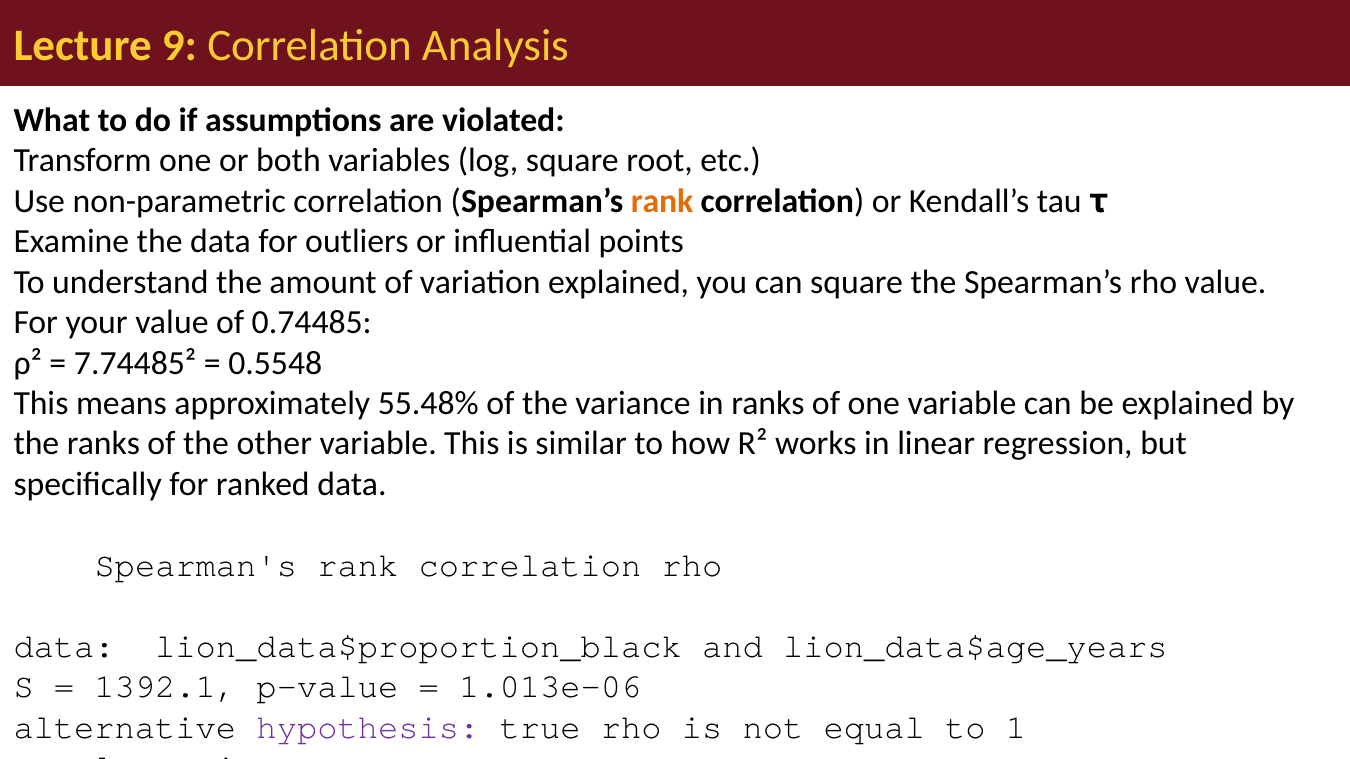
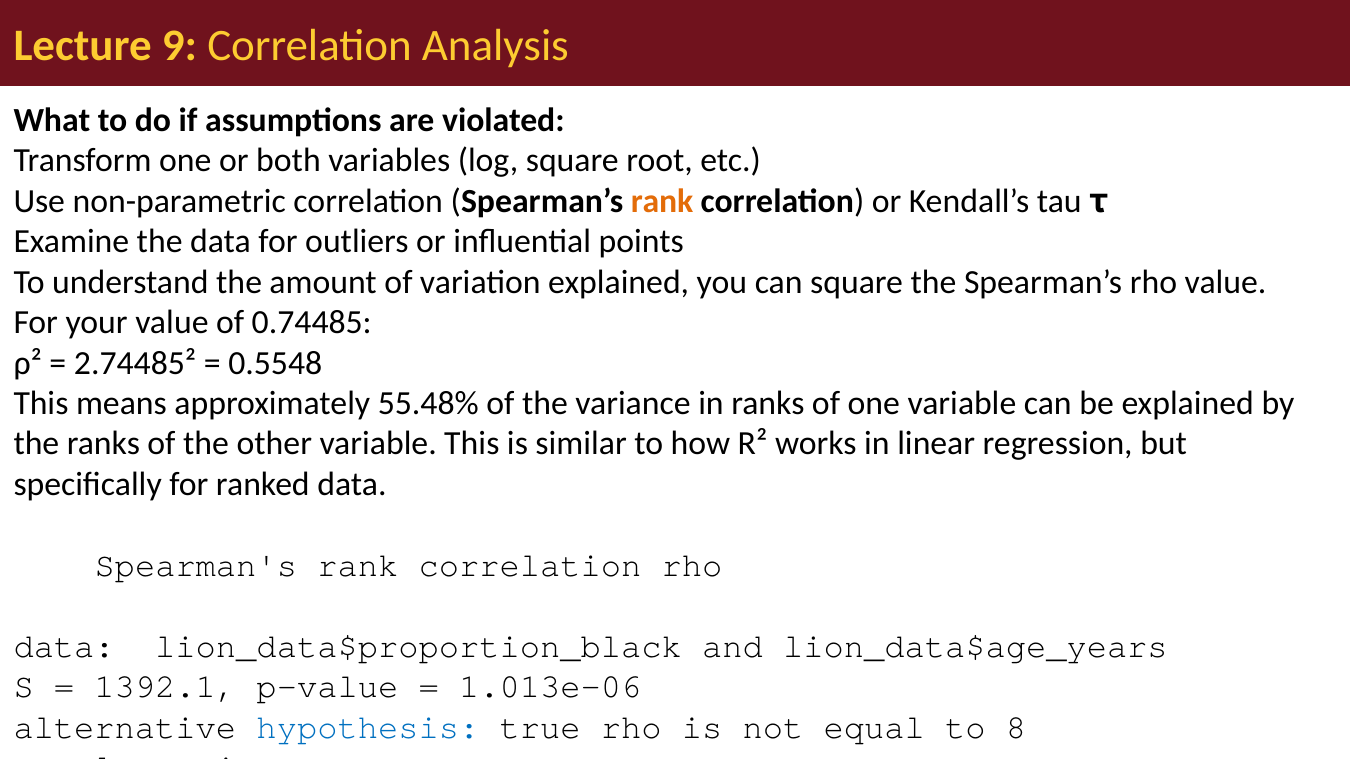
7.74485²: 7.74485² -> 2.74485²
hypothesis colour: purple -> blue
1: 1 -> 8
